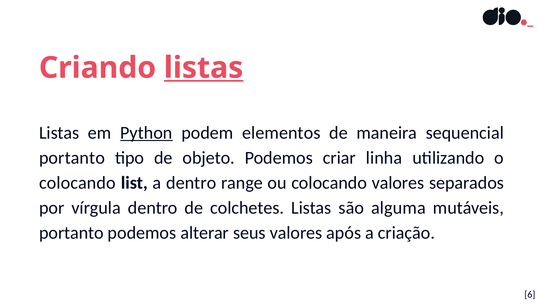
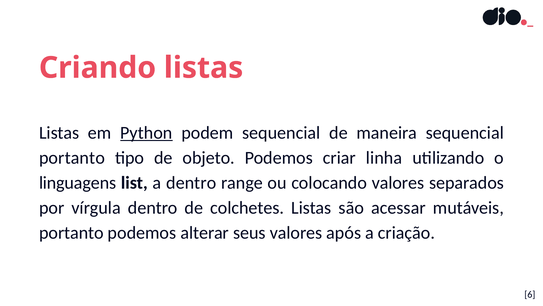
listas at (204, 68) underline: present -> none
podem elementos: elementos -> sequencial
colocando at (77, 182): colocando -> linguagens
alguma: alguma -> acessar
